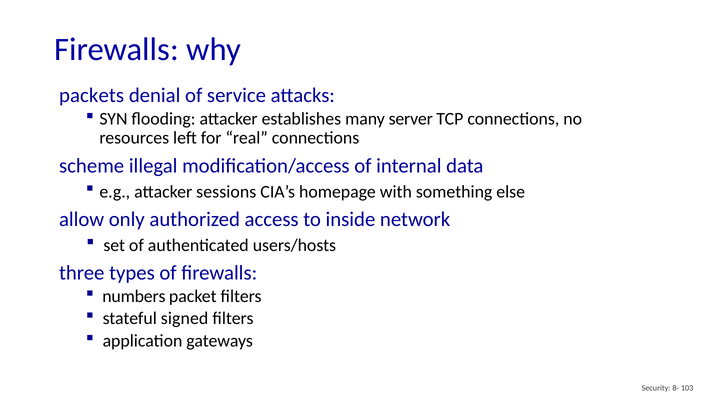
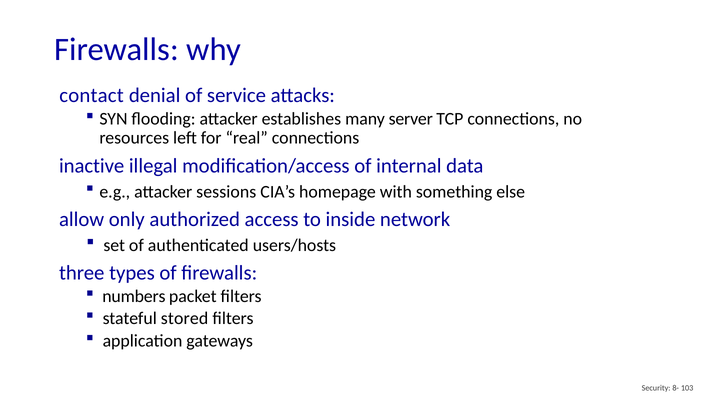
packets: packets -> contact
scheme: scheme -> inactive
signed: signed -> stored
